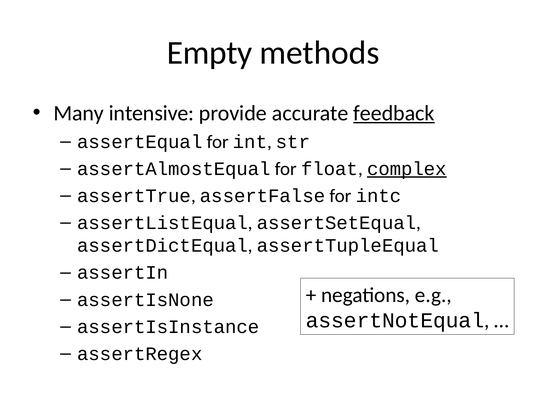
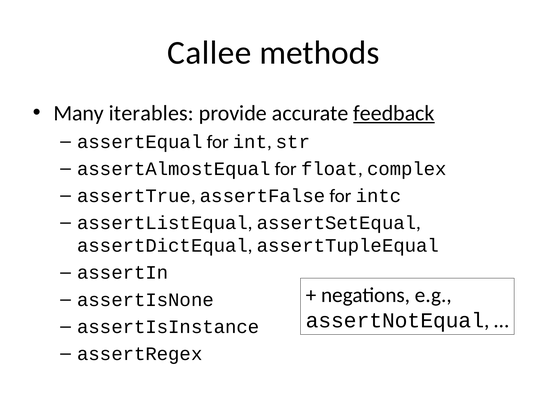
Empty: Empty -> Callee
intensive: intensive -> iterables
complex underline: present -> none
